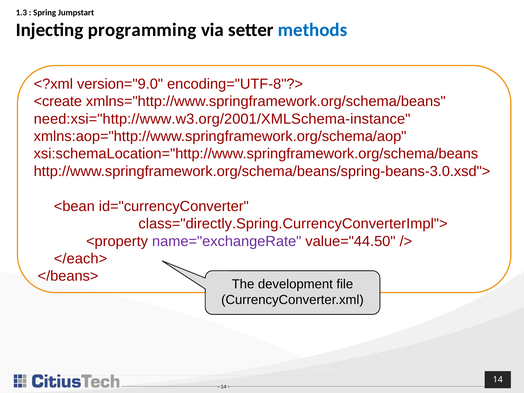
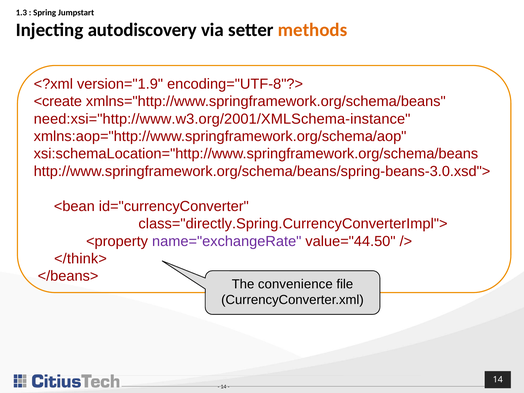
programming: programming -> autodiscovery
methods colour: blue -> orange
version="9.0: version="9.0 -> version="1.9
</each>: </each> -> </think>
development: development -> convenience
